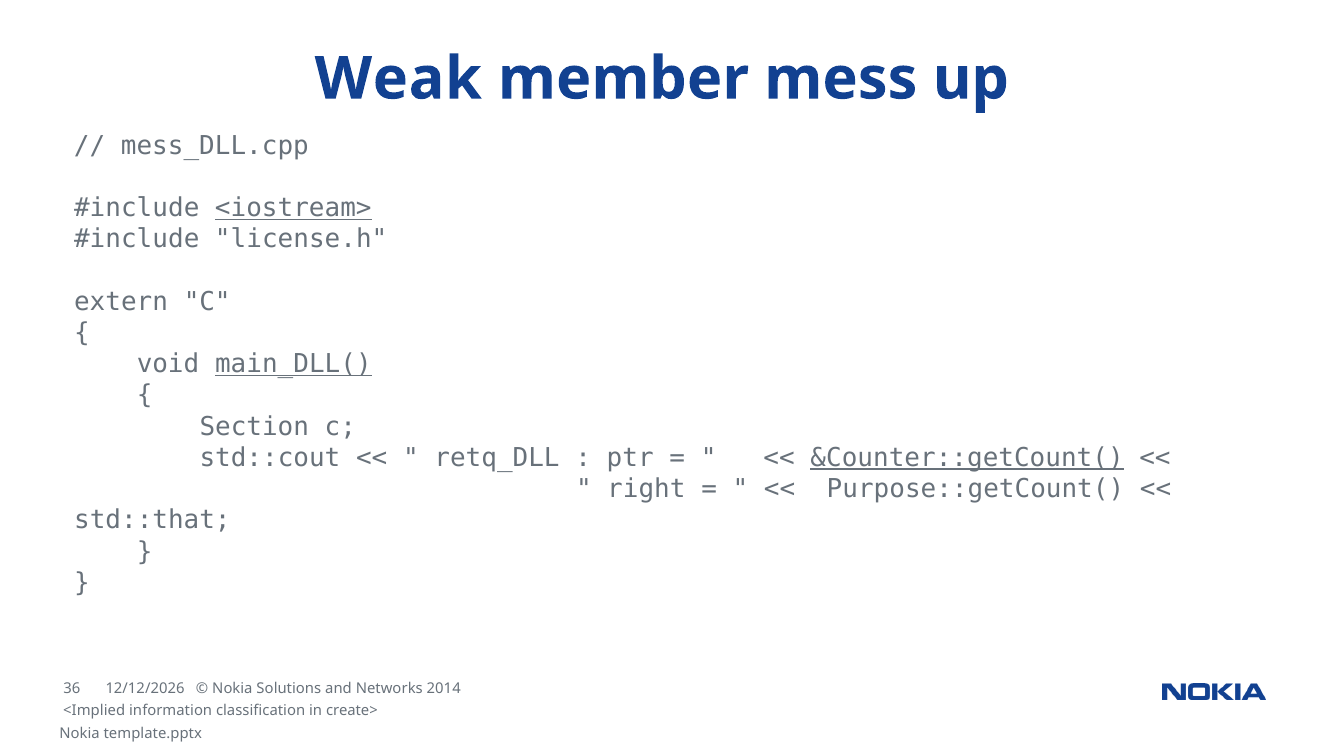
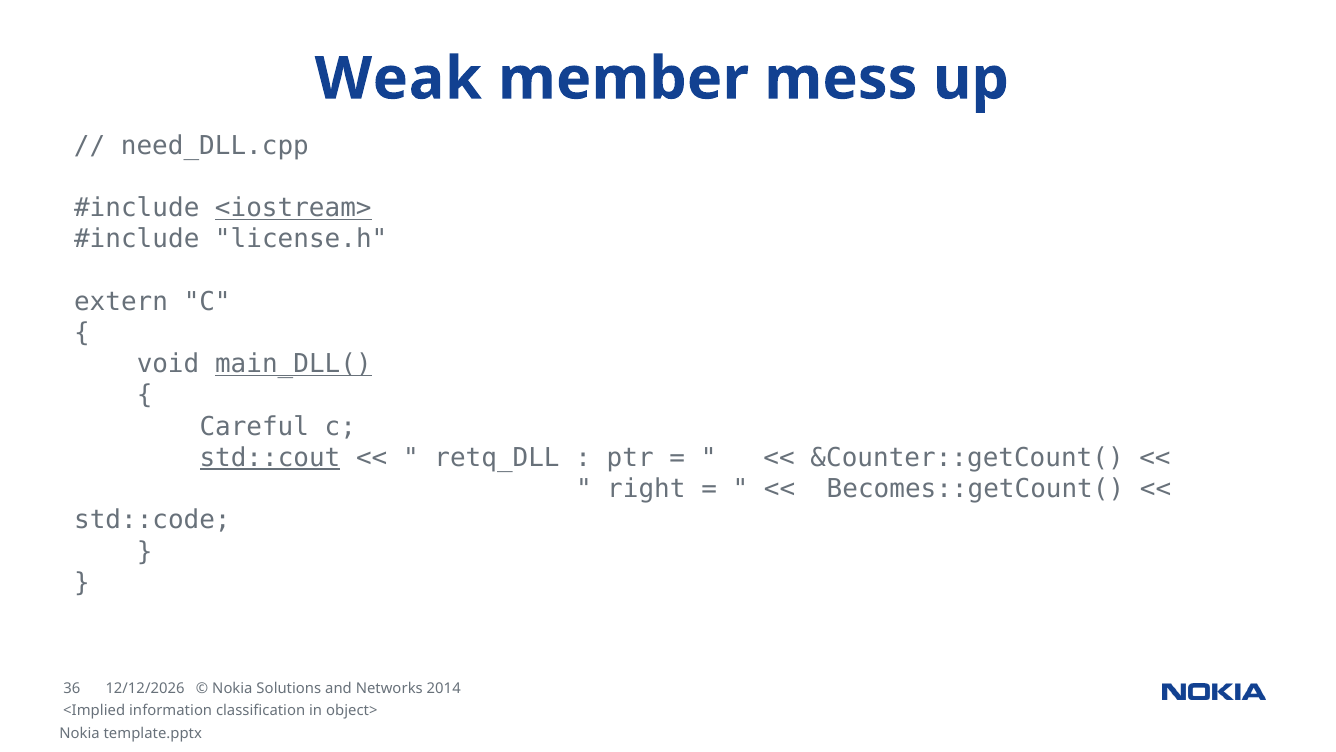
mess_DLL.cpp: mess_DLL.cpp -> need_DLL.cpp
Section: Section -> Careful
std::cout underline: none -> present
&Counter::getCount( underline: present -> none
Purpose::getCount(: Purpose::getCount( -> Becomes::getCount(
std::that: std::that -> std::code
create>: create> -> object>
